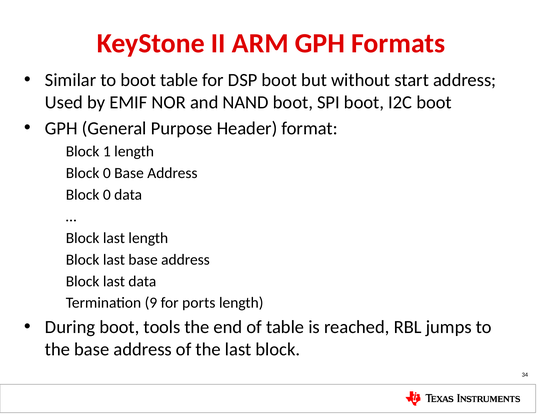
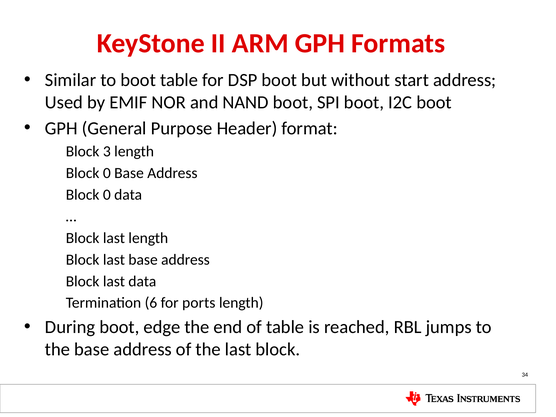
1: 1 -> 3
9: 9 -> 6
tools: tools -> edge
